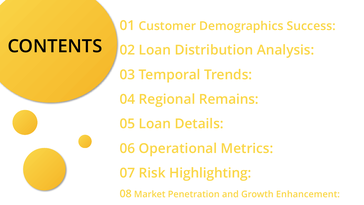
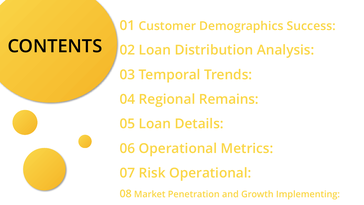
Highlighting at (210, 173): Highlighting -> Operational
Enhancement: Enhancement -> Implementing
